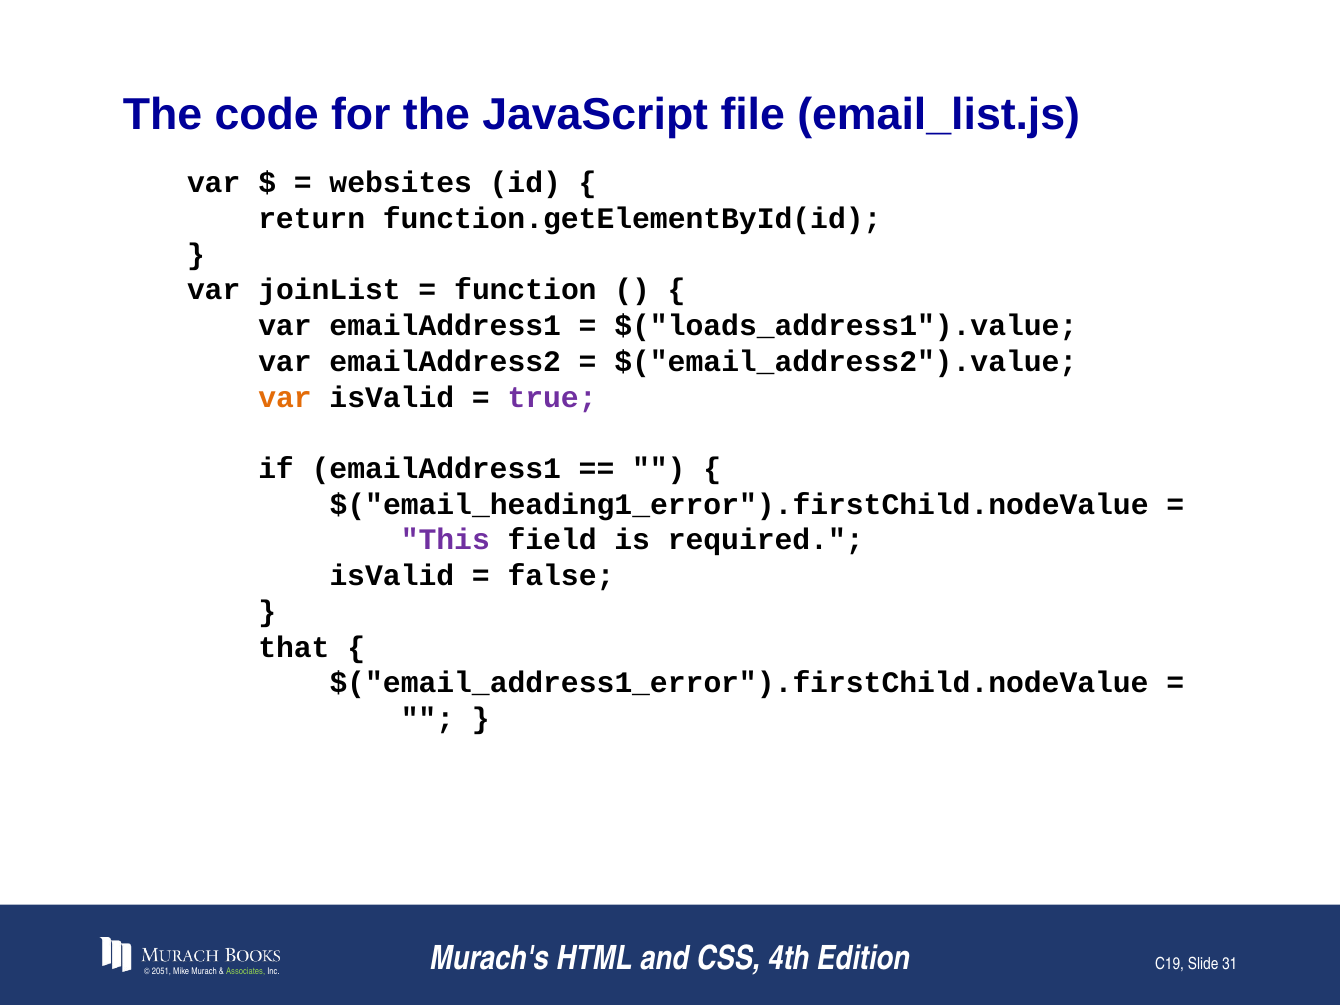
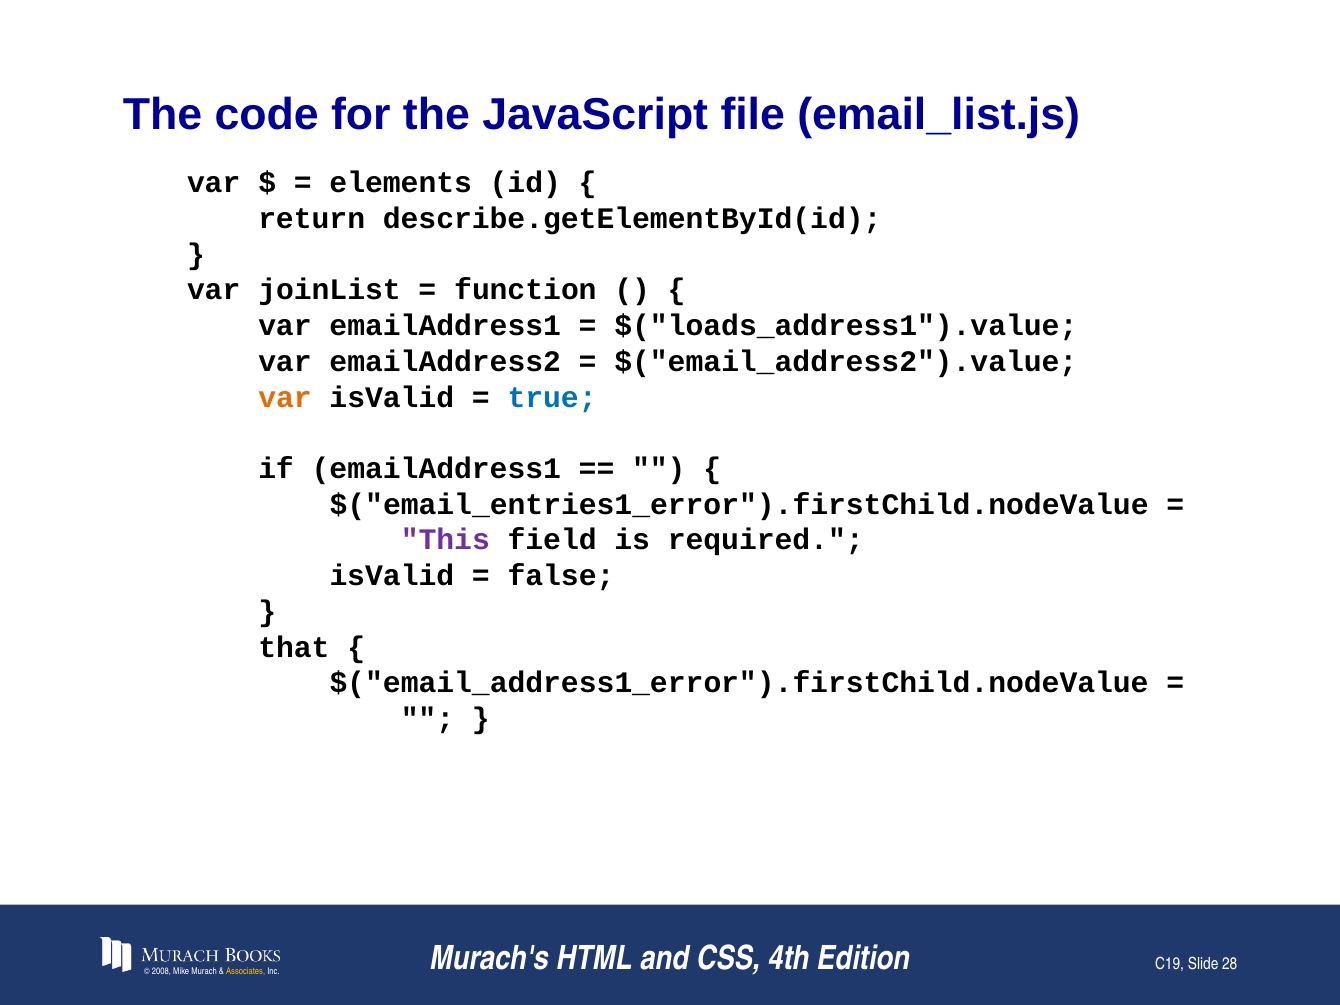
websites: websites -> elements
function.getElementById(id: function.getElementById(id -> describe.getElementById(id
true colour: purple -> blue
$("email_heading1_error").firstChild.nodeValue: $("email_heading1_error").firstChild.nodeValue -> $("email_entries1_error").firstChild.nodeValue
2051: 2051 -> 2008
Associates colour: light green -> yellow
31: 31 -> 28
